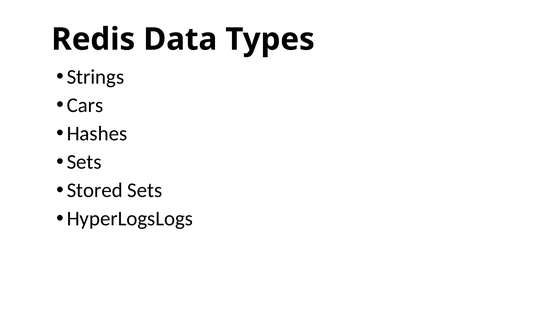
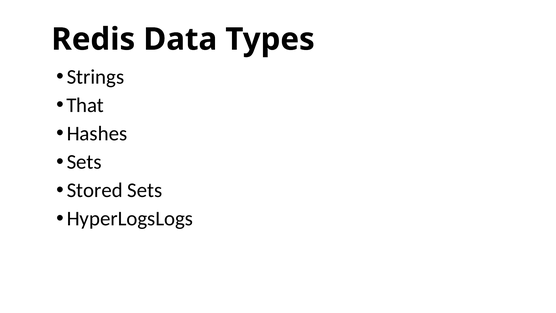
Cars: Cars -> That
